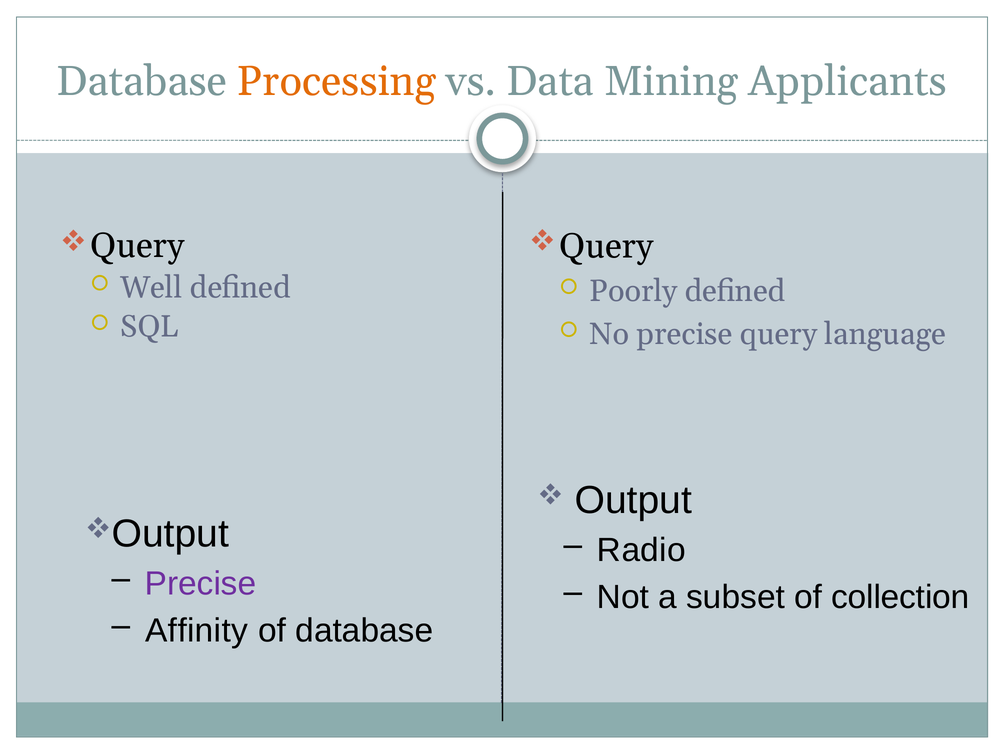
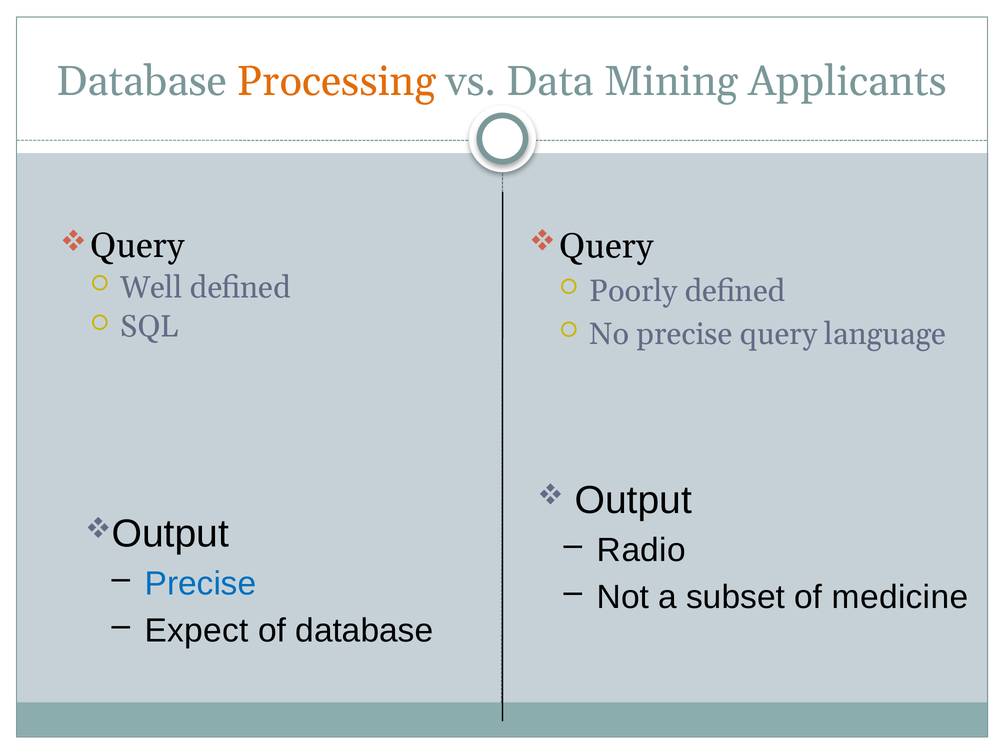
Precise at (201, 583) colour: purple -> blue
collection: collection -> medicine
Affinity: Affinity -> Expect
